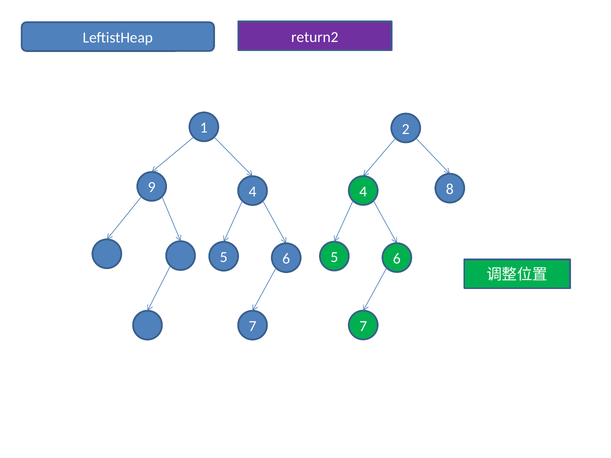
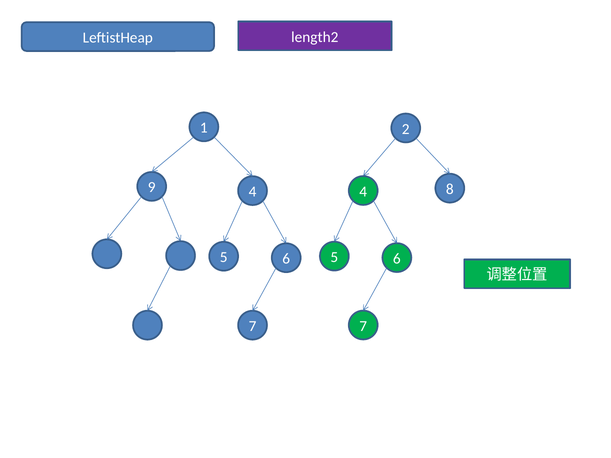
return2: return2 -> length2
